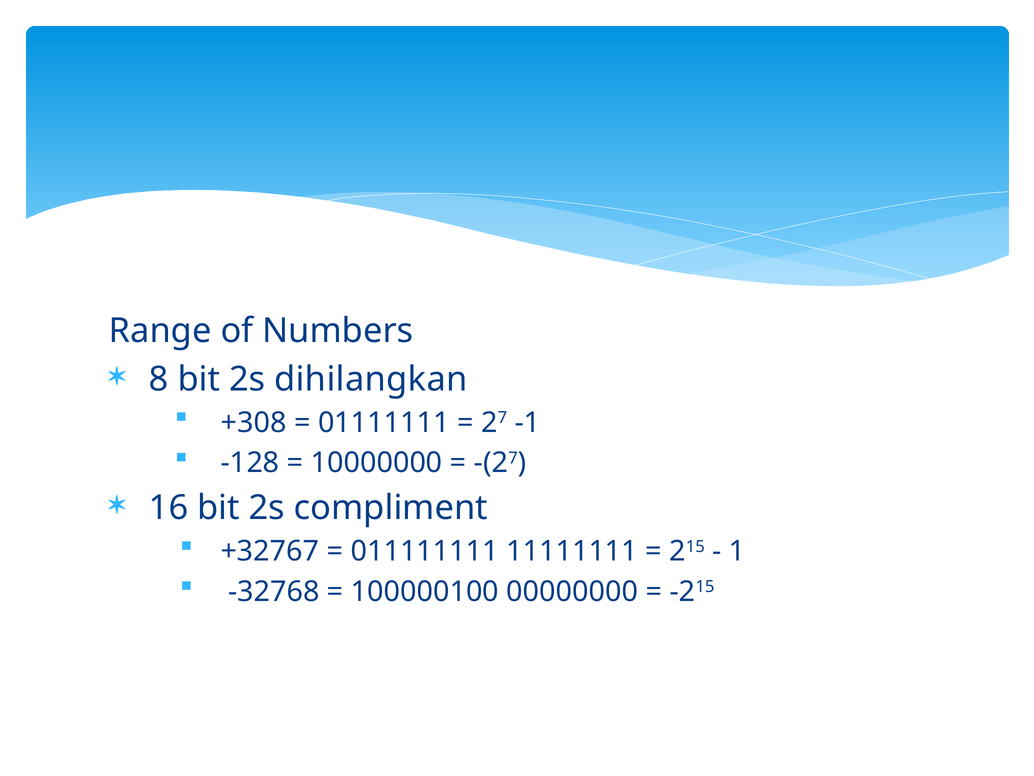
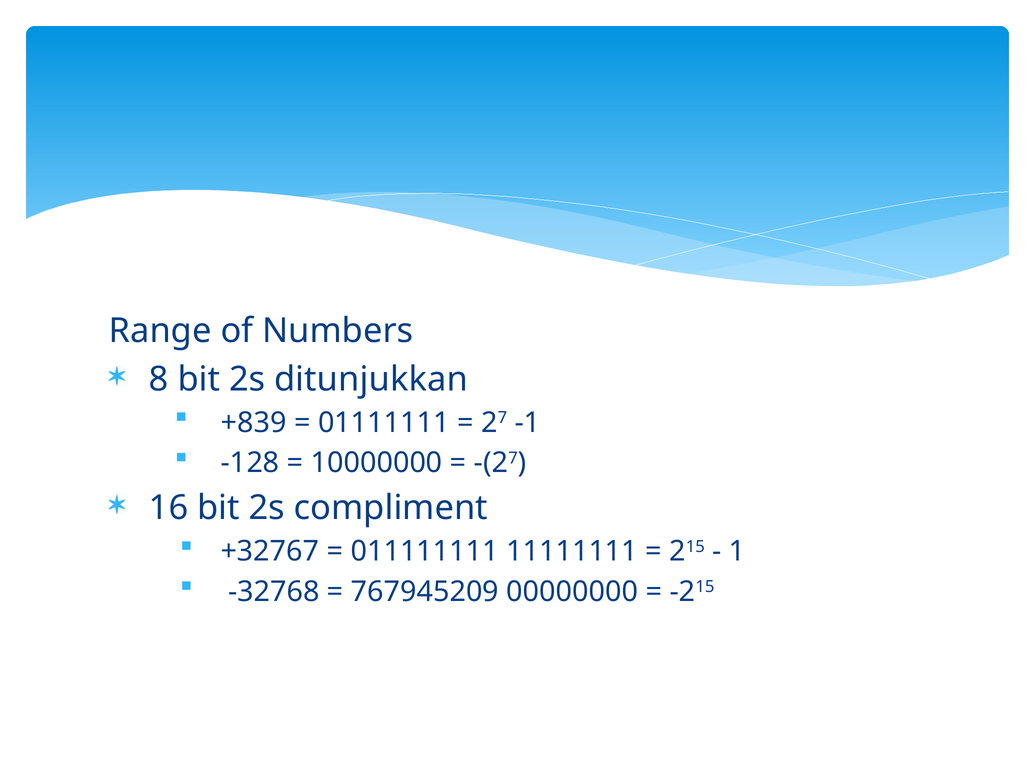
dihilangkan: dihilangkan -> ditunjukkan
+308: +308 -> +839
100000100: 100000100 -> 767945209
